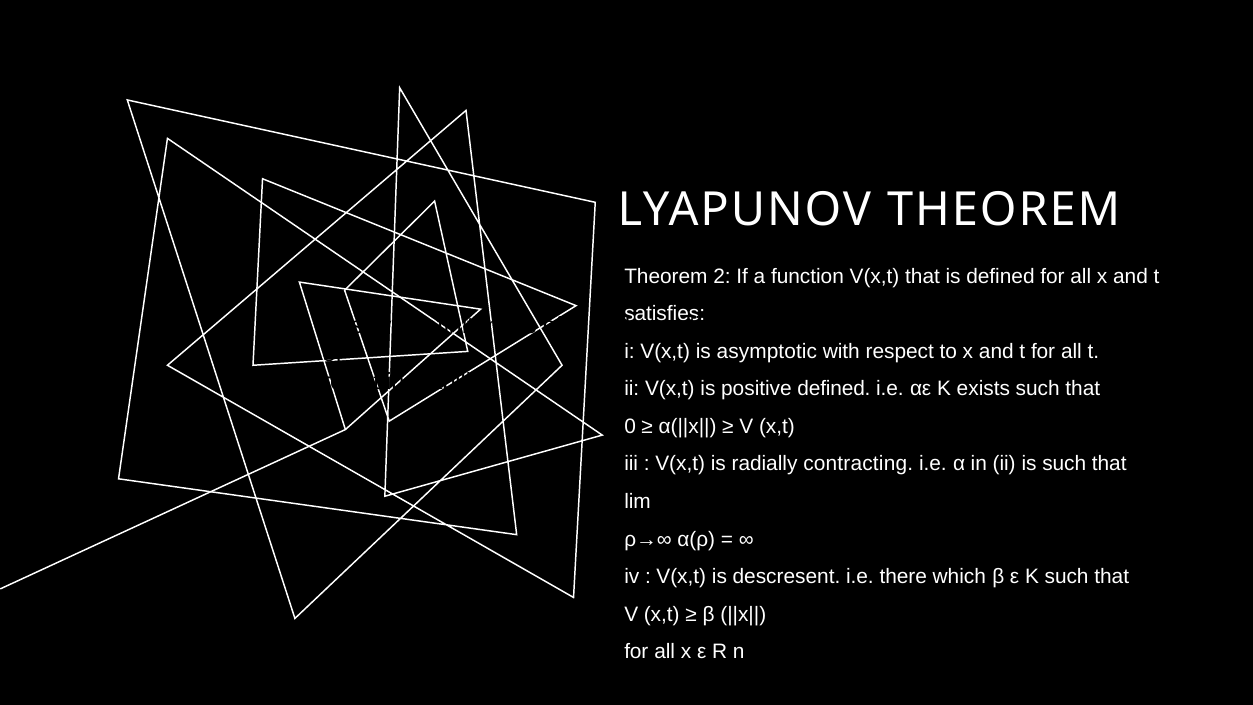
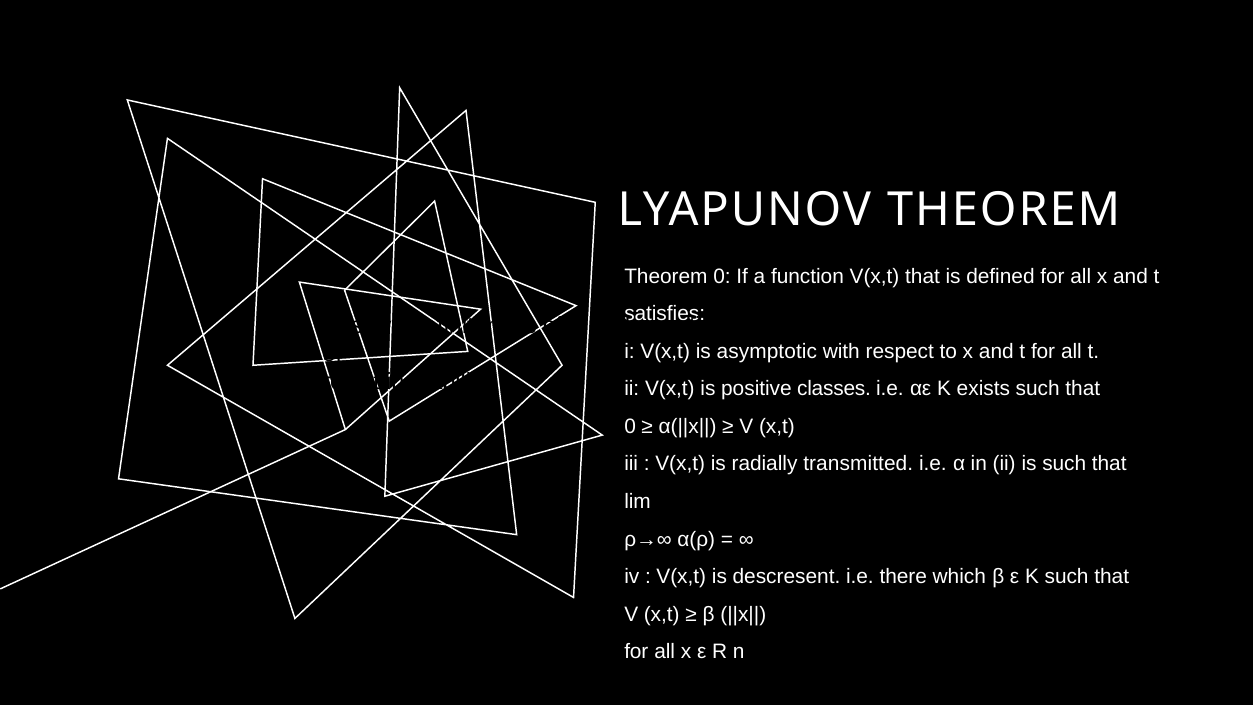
Theorem 2: 2 -> 0
positive defined: defined -> classes
contracting: contracting -> transmitted
